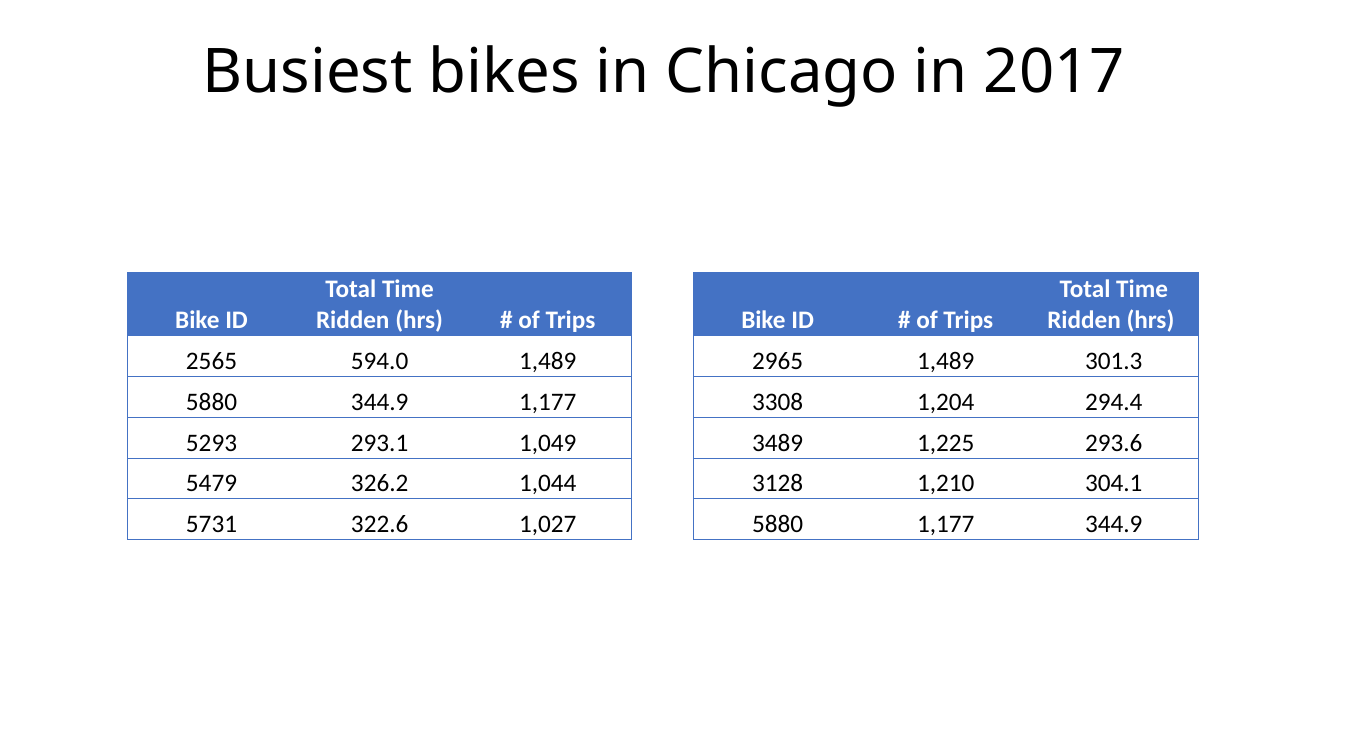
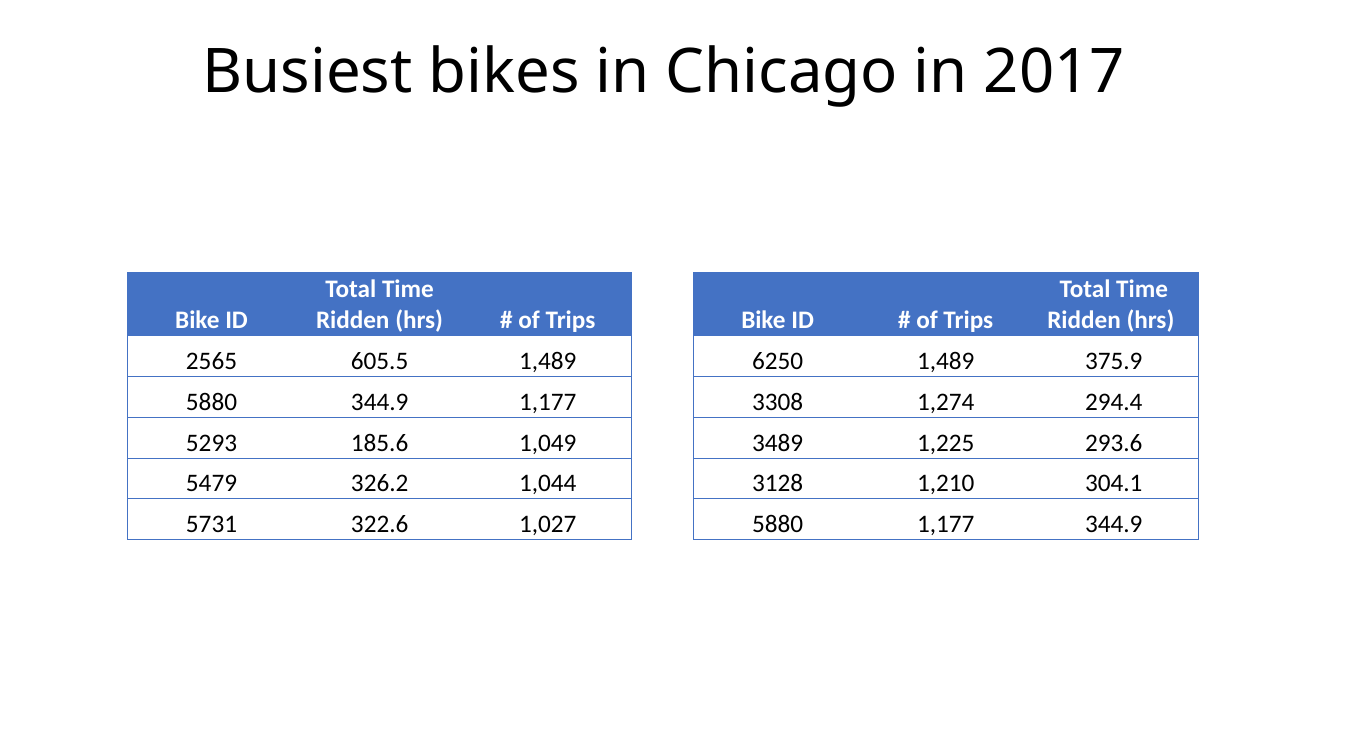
594.0: 594.0 -> 605.5
2965: 2965 -> 6250
301.3: 301.3 -> 375.9
1,204: 1,204 -> 1,274
293.1: 293.1 -> 185.6
